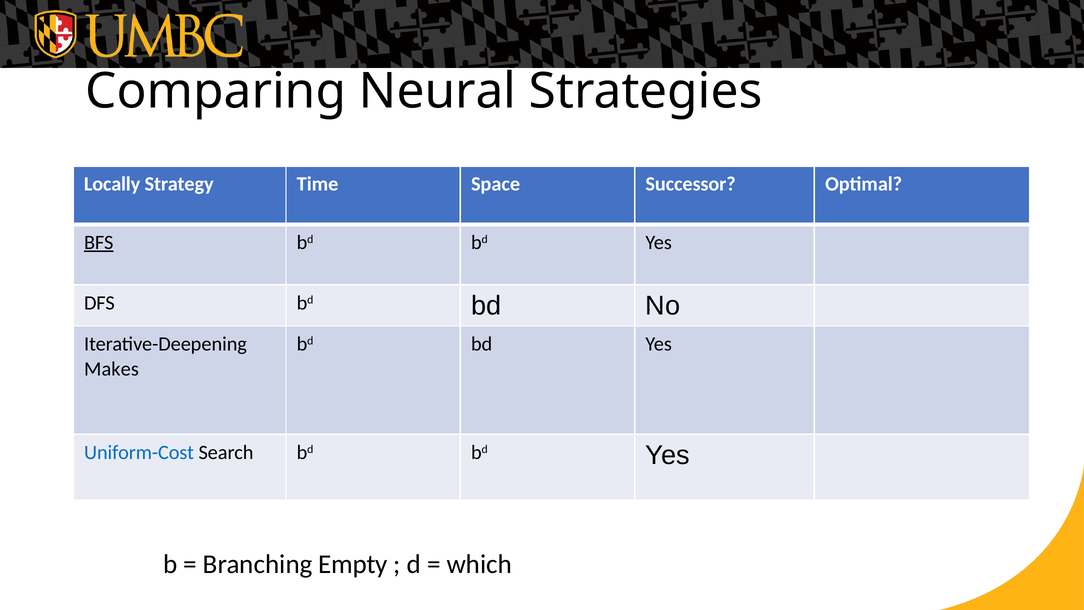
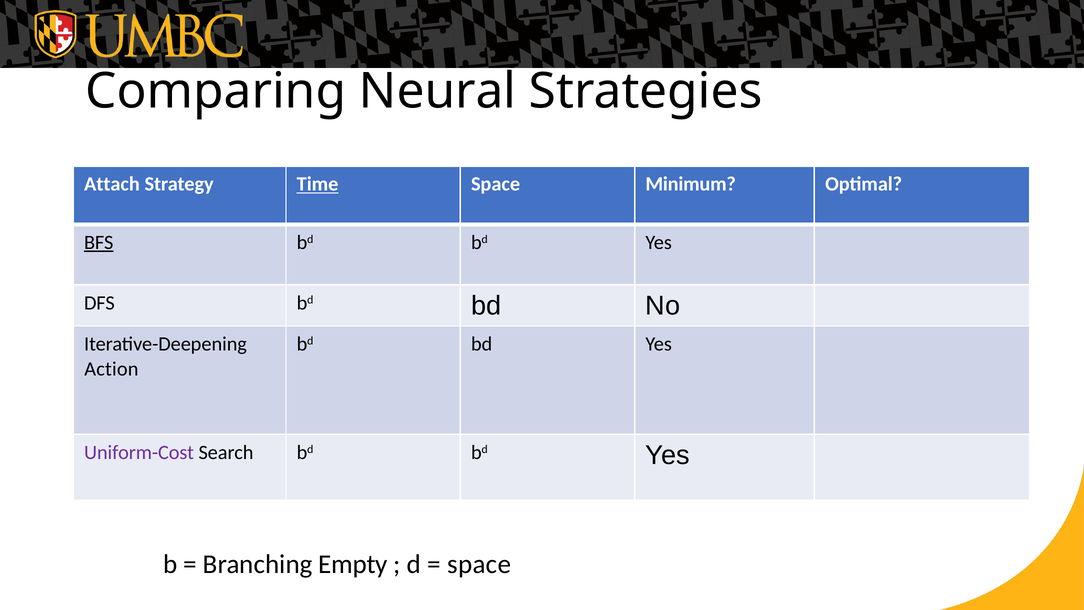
Locally: Locally -> Attach
Time underline: none -> present
Successor: Successor -> Minimum
Makes: Makes -> Action
Uniform-Cost colour: blue -> purple
which at (479, 564): which -> space
